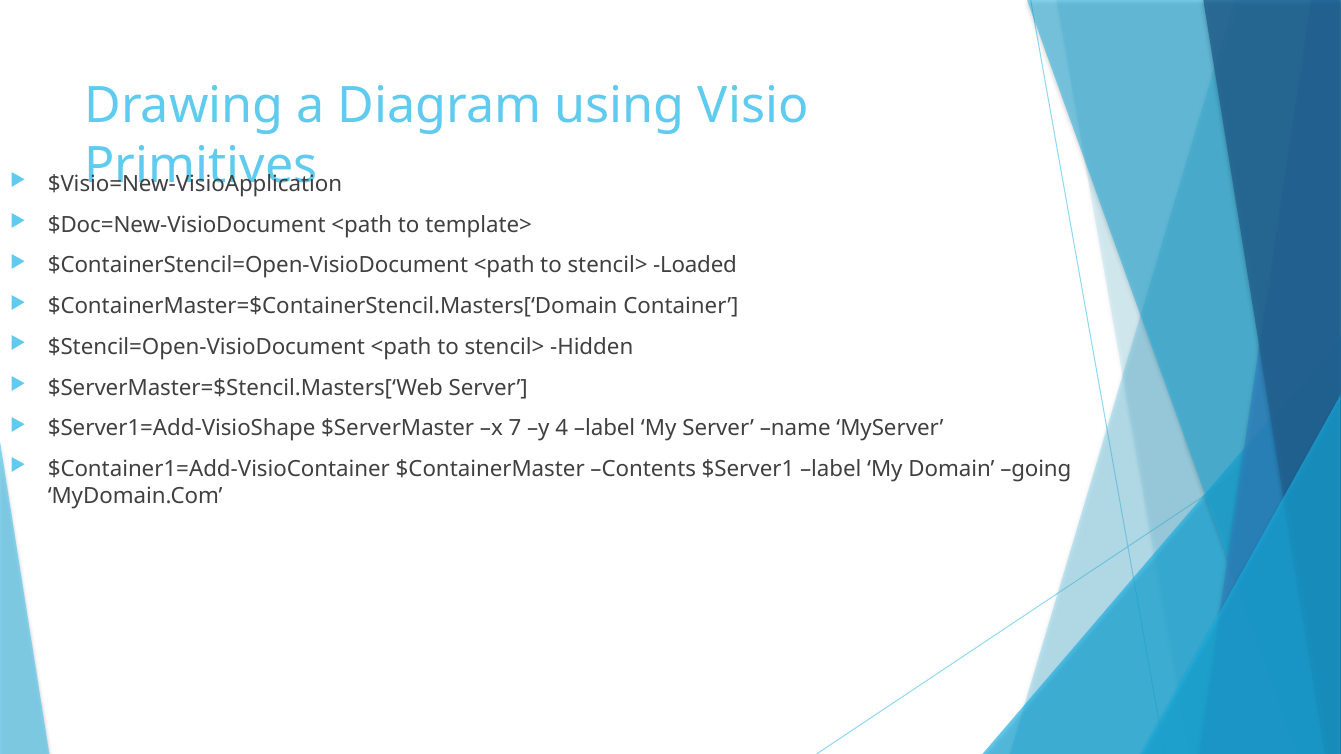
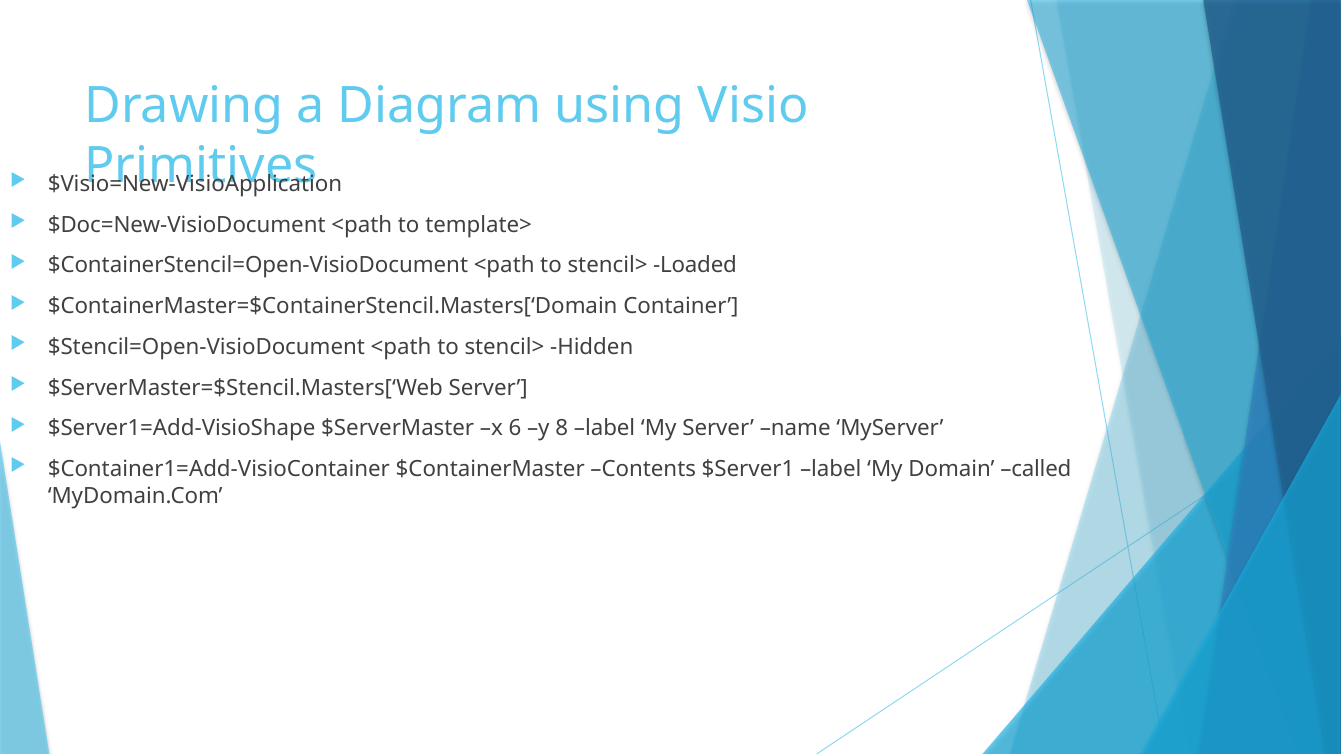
7: 7 -> 6
4: 4 -> 8
going: going -> called
